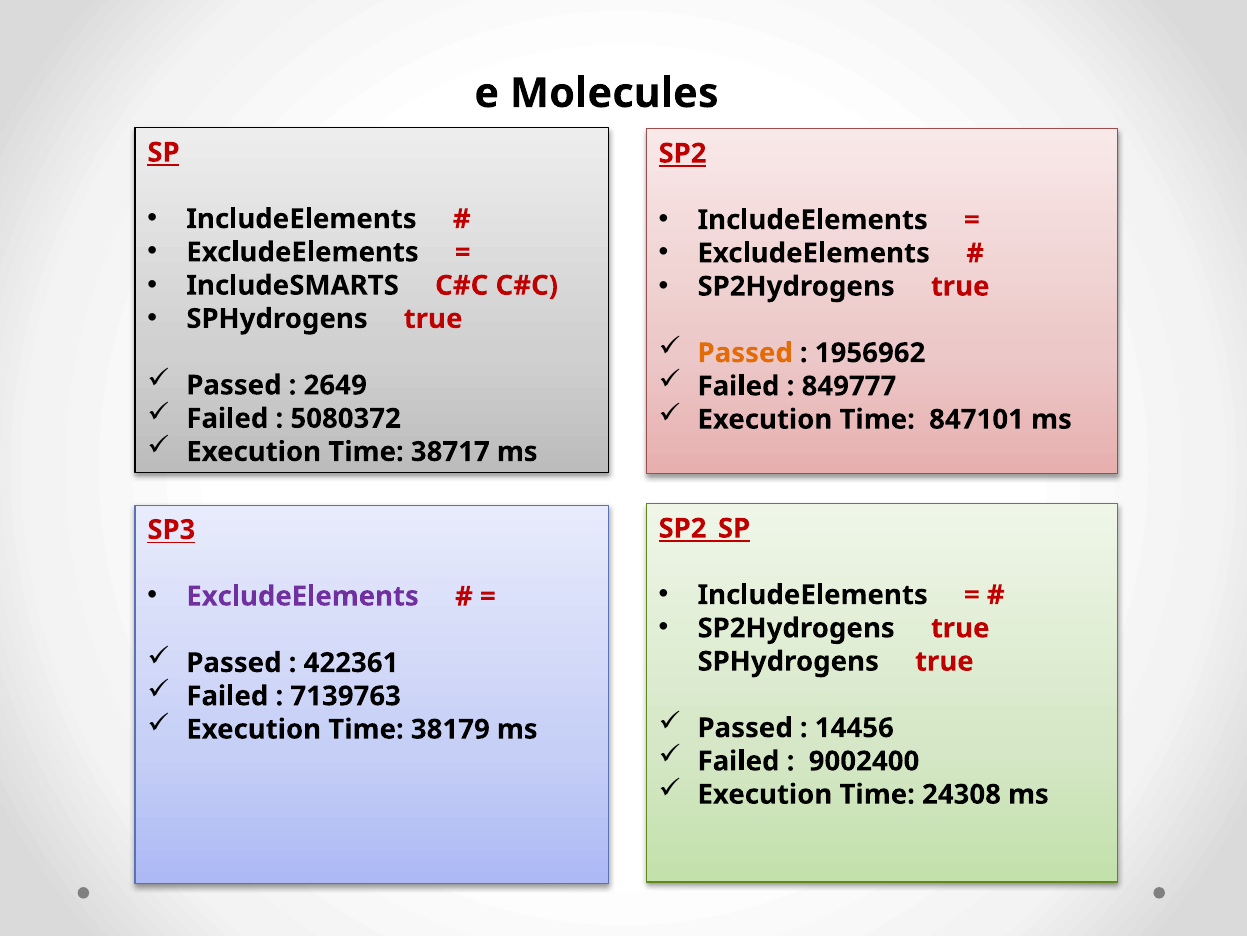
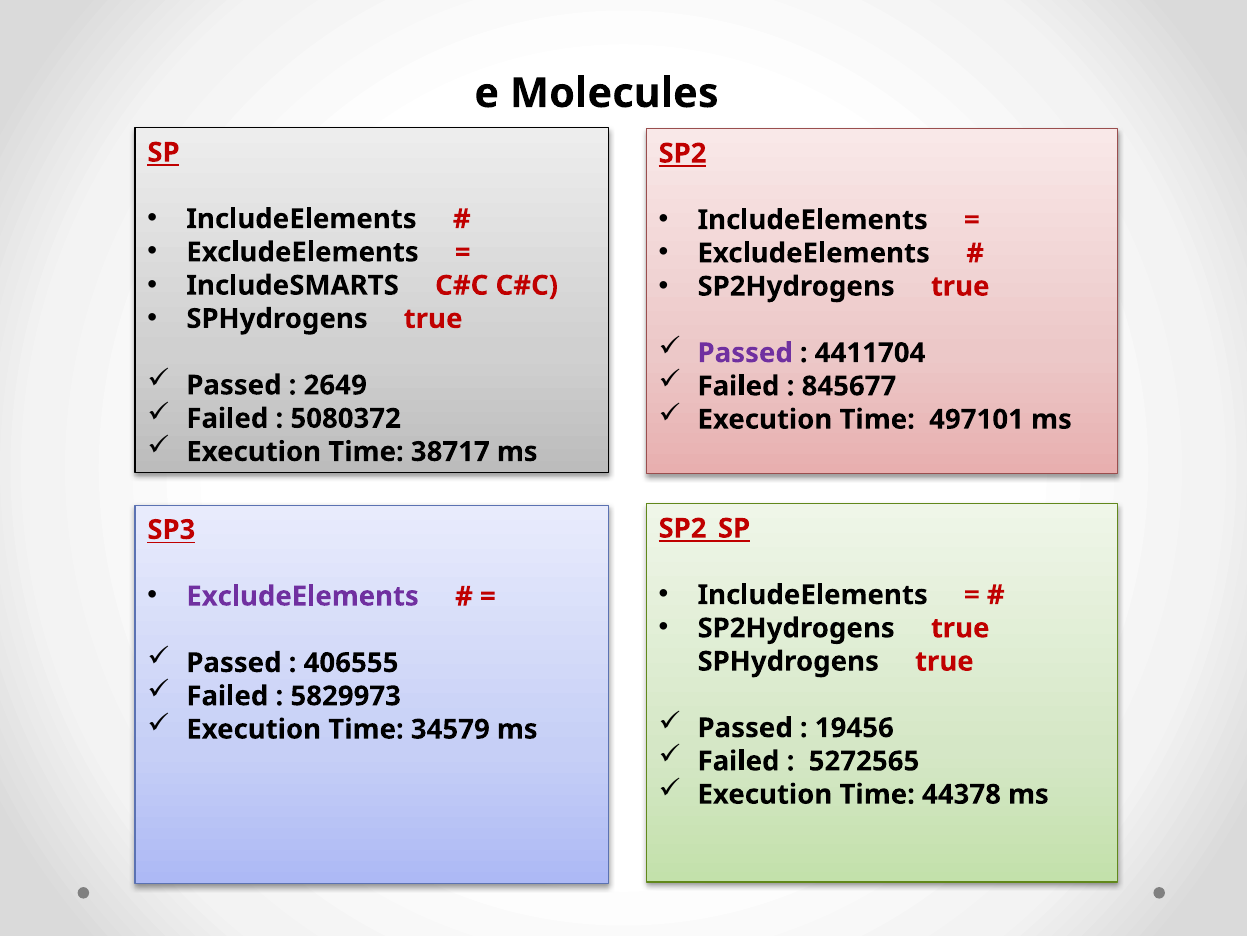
Passed at (745, 353) colour: orange -> purple
1956962: 1956962 -> 4411704
849777: 849777 -> 845677
847101: 847101 -> 497101
422361: 422361 -> 406555
7139763: 7139763 -> 5829973
14456: 14456 -> 19456
38179: 38179 -> 34579
9002400: 9002400 -> 5272565
24308: 24308 -> 44378
